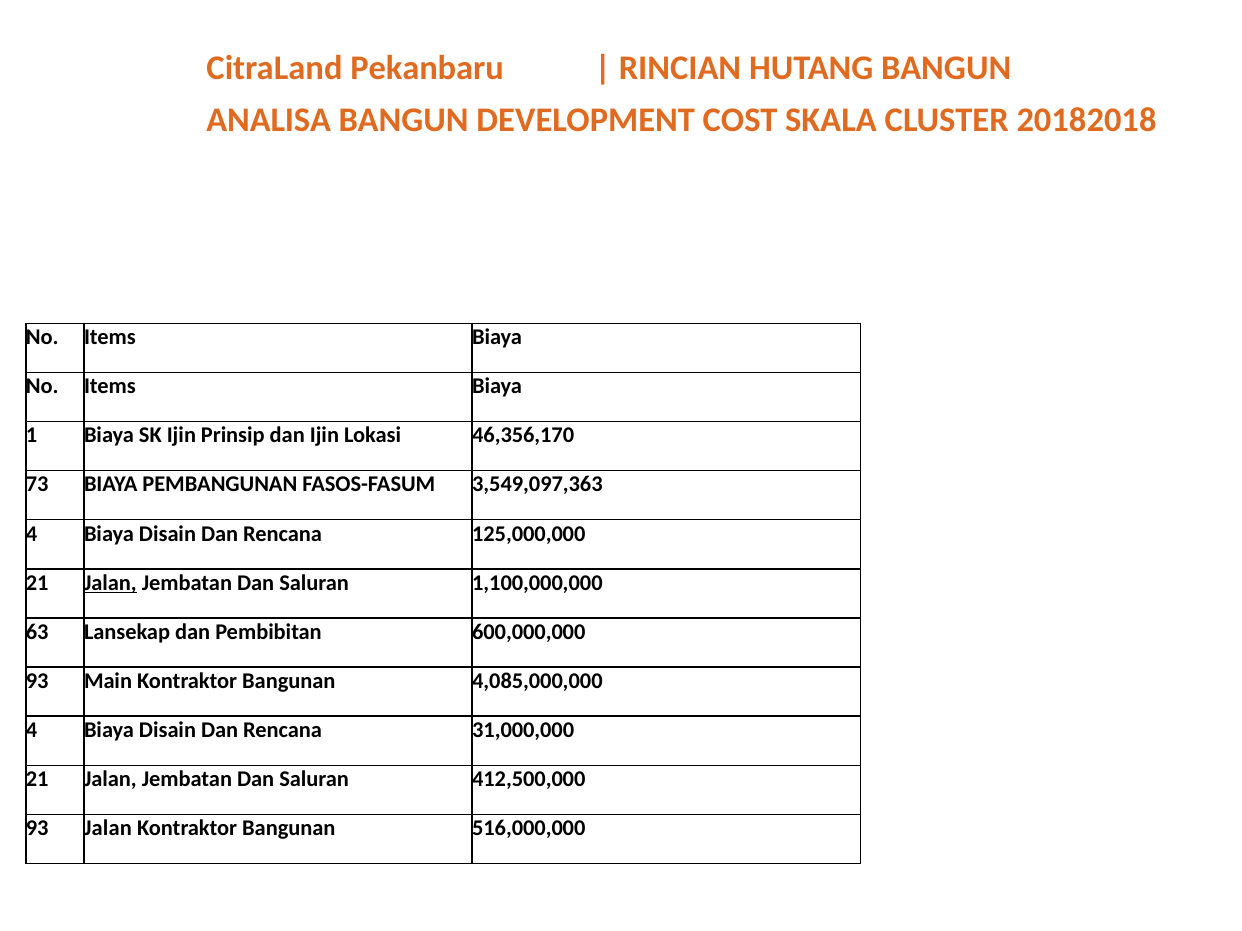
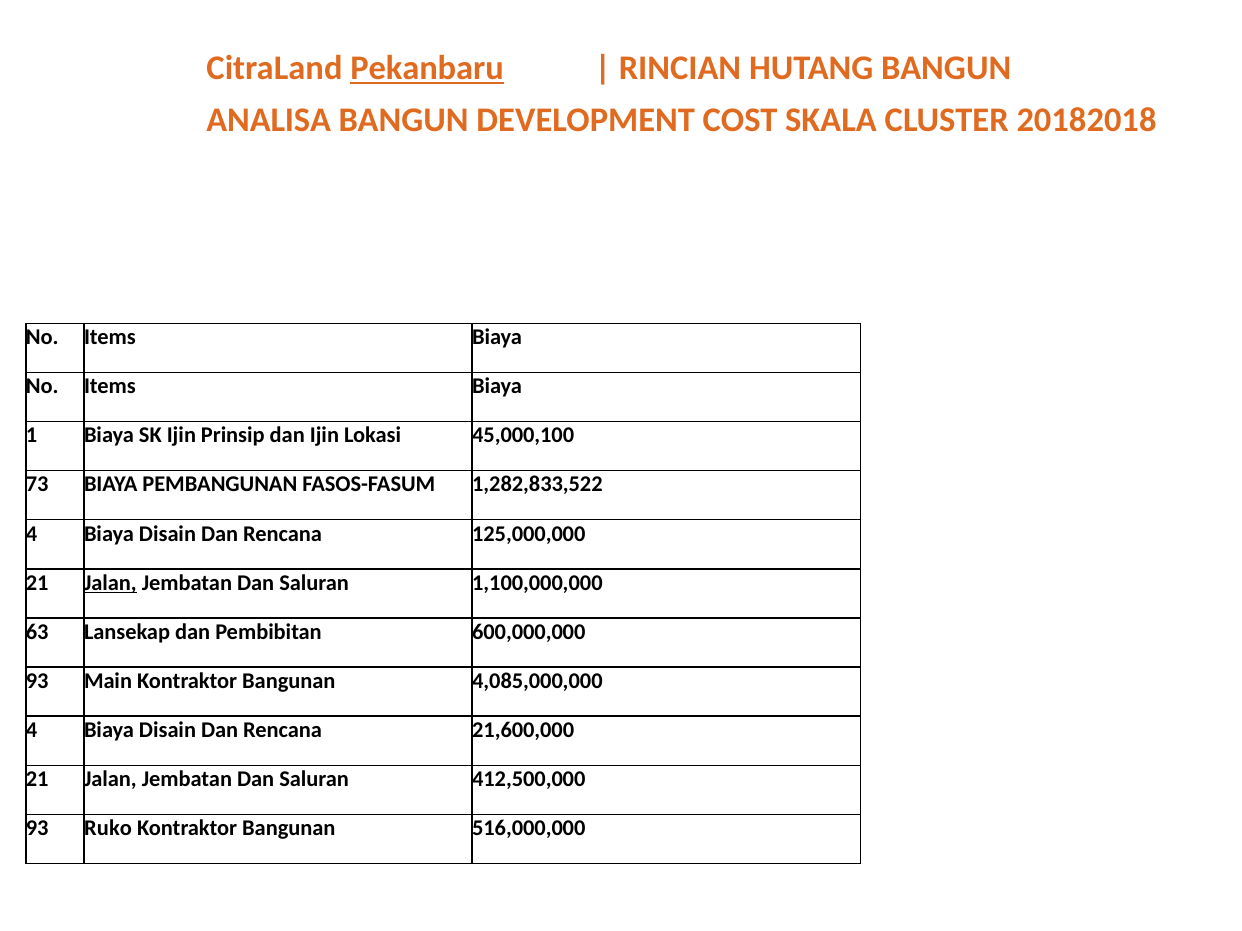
Pekanbaru underline: none -> present
46,356,170: 46,356,170 -> 45,000,100
3,549,097,363: 3,549,097,363 -> 1,282,833,522
31,000,000: 31,000,000 -> 21,600,000
93 Jalan: Jalan -> Ruko
